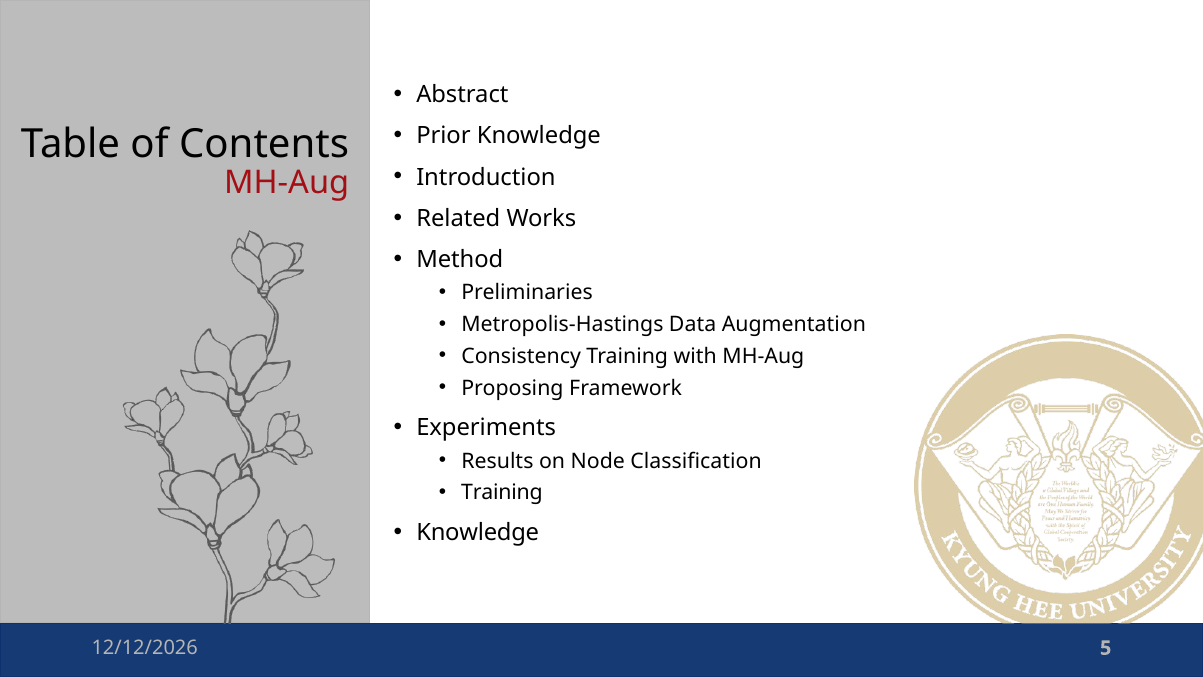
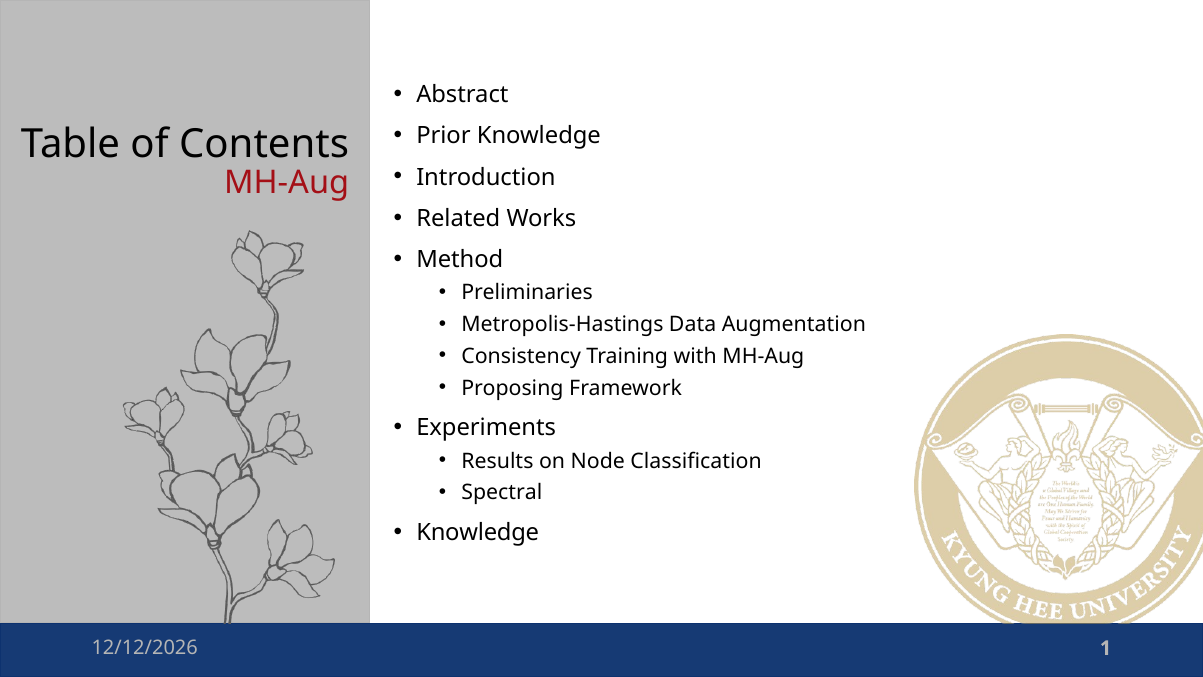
Training at (502, 493): Training -> Spectral
5: 5 -> 1
